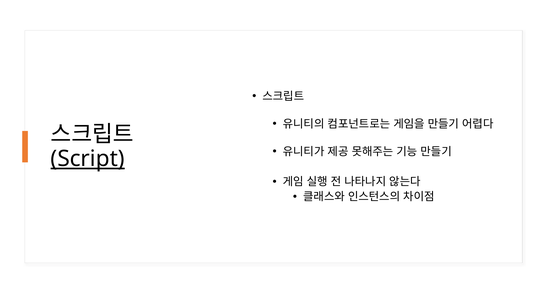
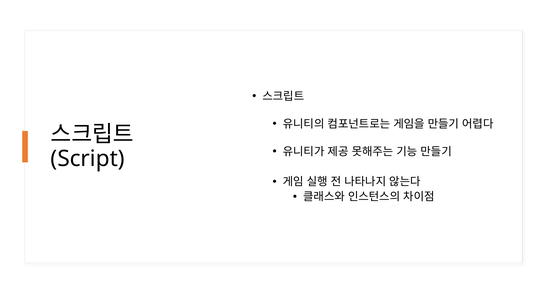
Script underline: present -> none
